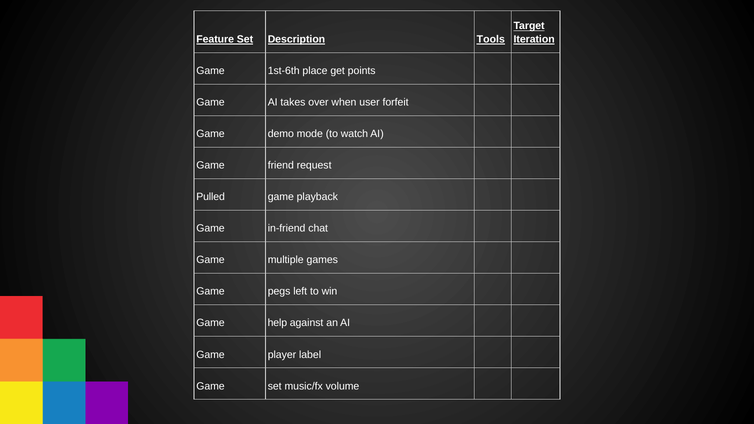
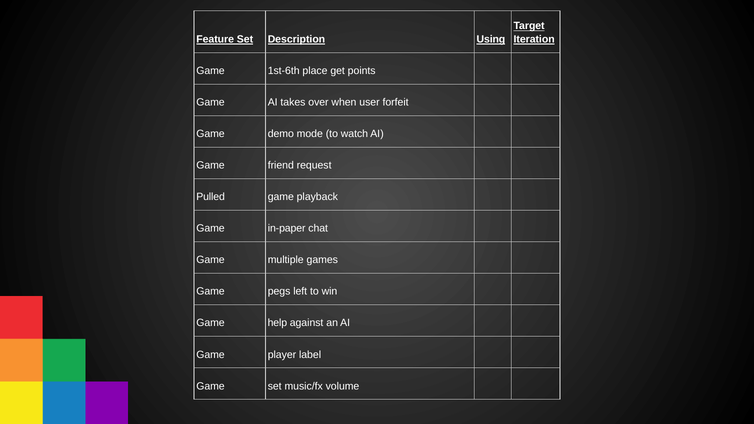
Tools: Tools -> Using
in-friend: in-friend -> in-paper
